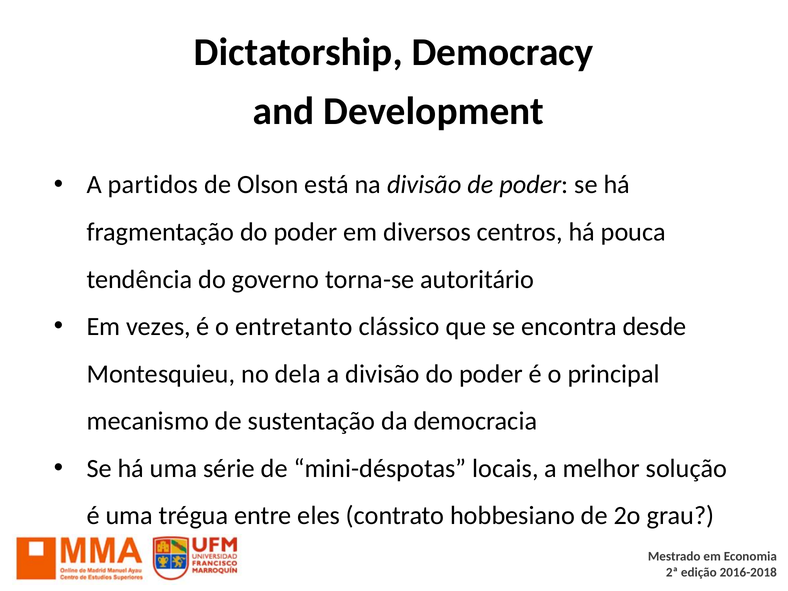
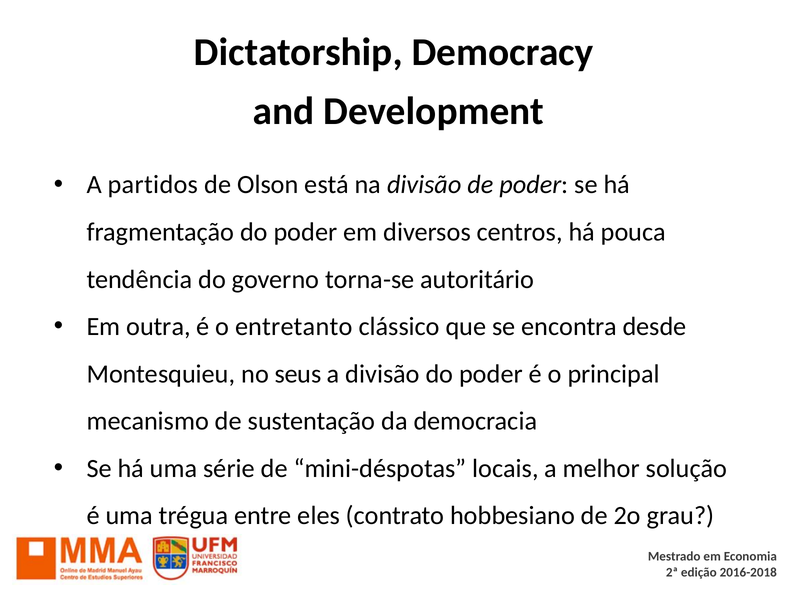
vezes: vezes -> outra
dela: dela -> seus
